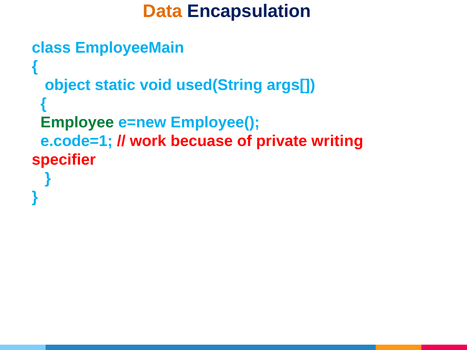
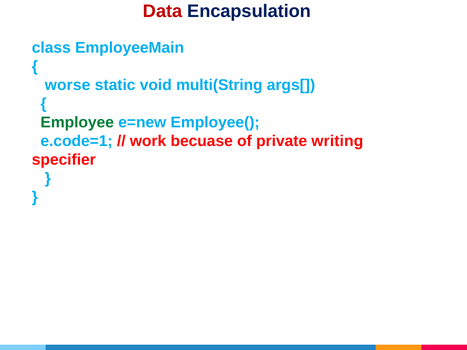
Data colour: orange -> red
object: object -> worse
used(String: used(String -> multi(String
